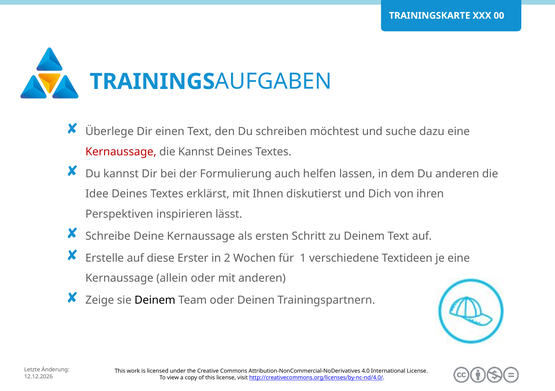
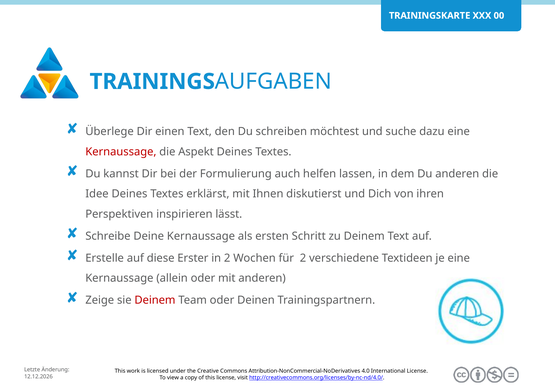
die Kannst: Kannst -> Aspekt
für 1: 1 -> 2
Deinem at (155, 300) colour: black -> red
